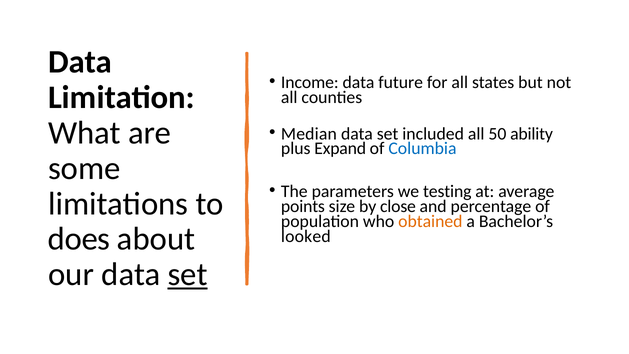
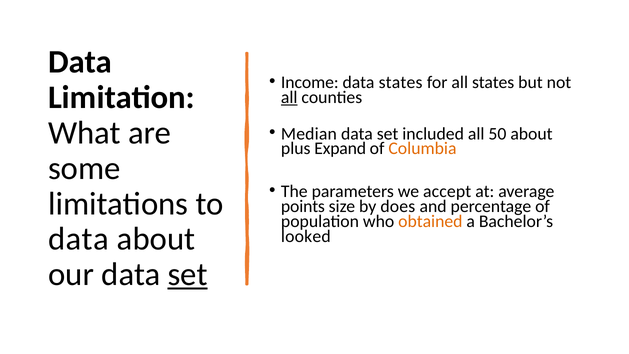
data future: future -> states
all at (289, 97) underline: none -> present
50 ability: ability -> about
Columbia colour: blue -> orange
testing: testing -> accept
close: close -> does
does at (79, 239): does -> data
